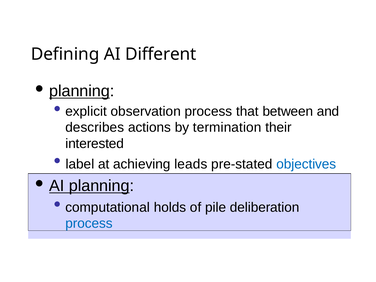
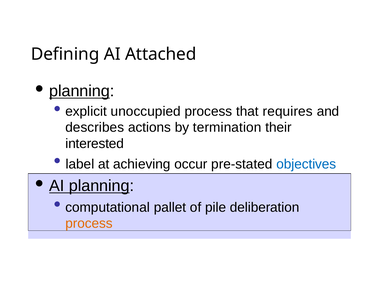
Different: Different -> Attached
observation: observation -> unoccupied
between: between -> requires
leads: leads -> occur
holds: holds -> pallet
process at (89, 224) colour: blue -> orange
